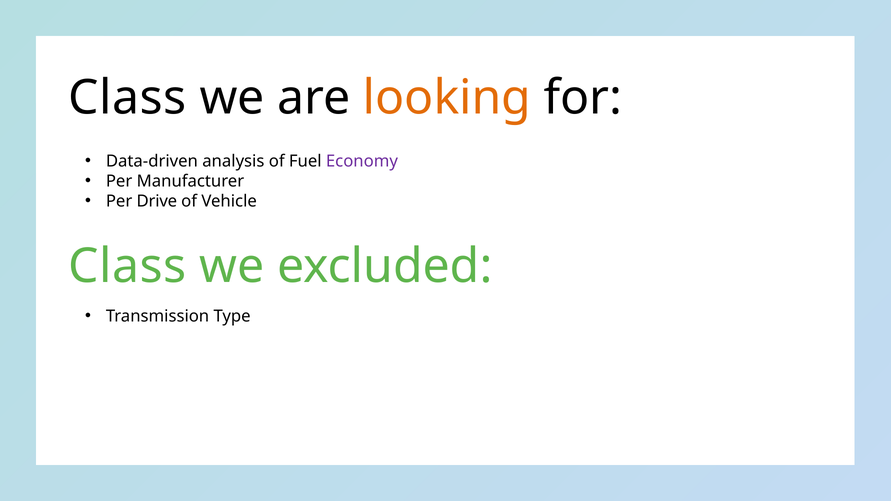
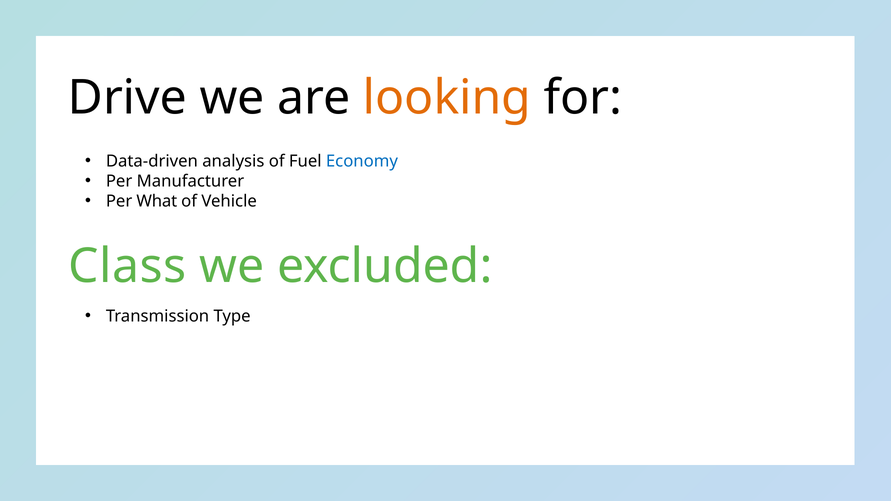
Class at (127, 98): Class -> Drive
Economy colour: purple -> blue
Drive: Drive -> What
